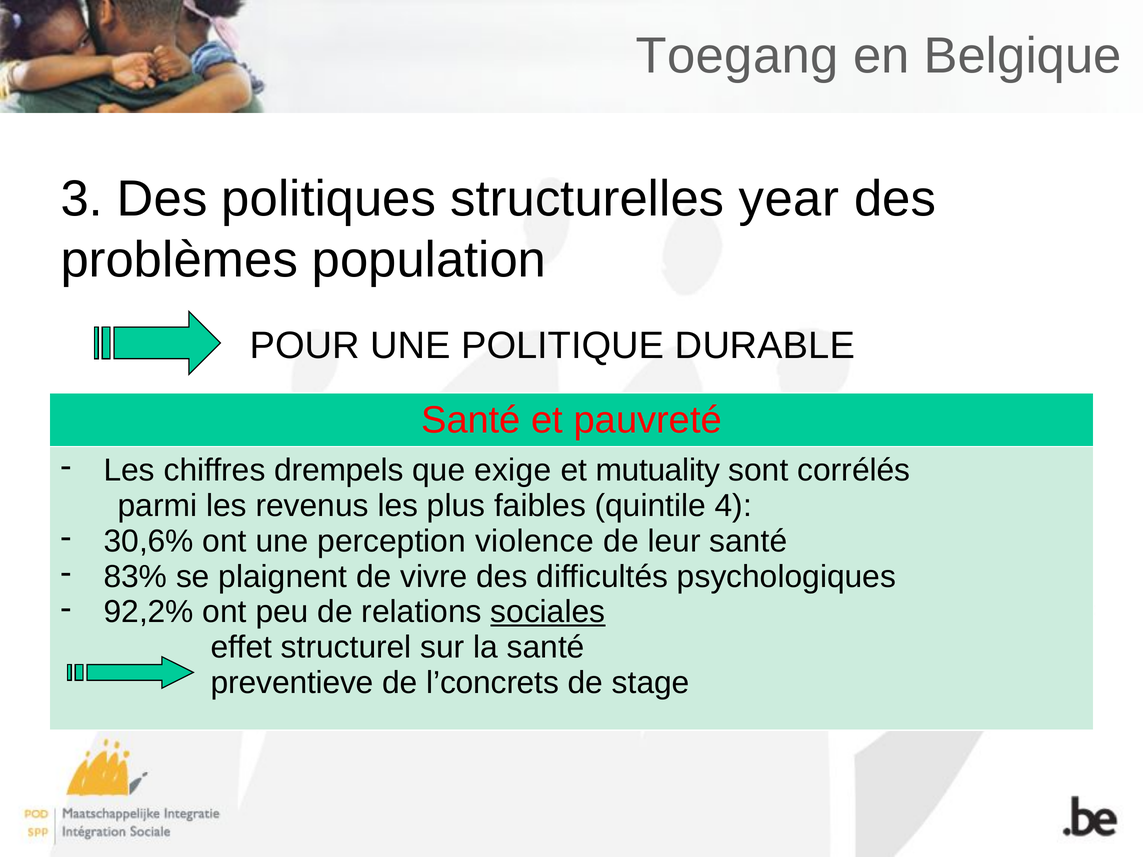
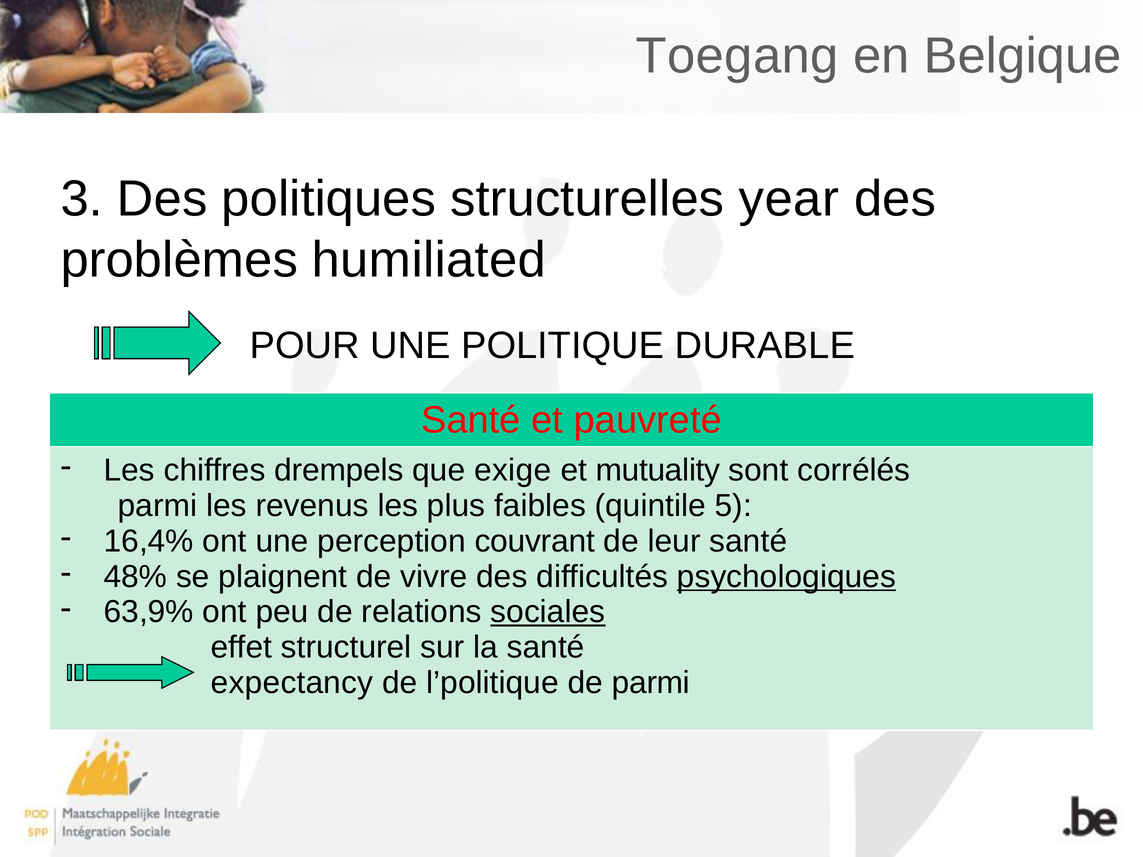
population: population -> humiliated
4: 4 -> 5
30,6%: 30,6% -> 16,4%
violence: violence -> couvrant
83%: 83% -> 48%
psychologiques underline: none -> present
92,2%: 92,2% -> 63,9%
preventieve: preventieve -> expectancy
l’concrets: l’concrets -> l’politique
de stage: stage -> parmi
